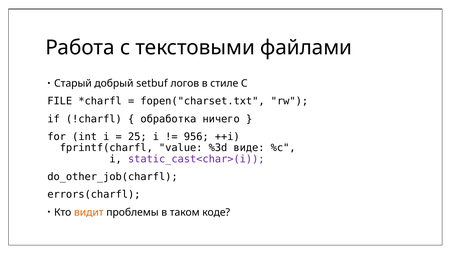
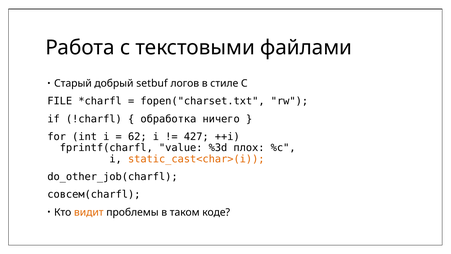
25: 25 -> 62
956: 956 -> 427
виде: виде -> плох
static_cast<char>(i colour: purple -> orange
errors(charfl: errors(charfl -> совсем(charfl
